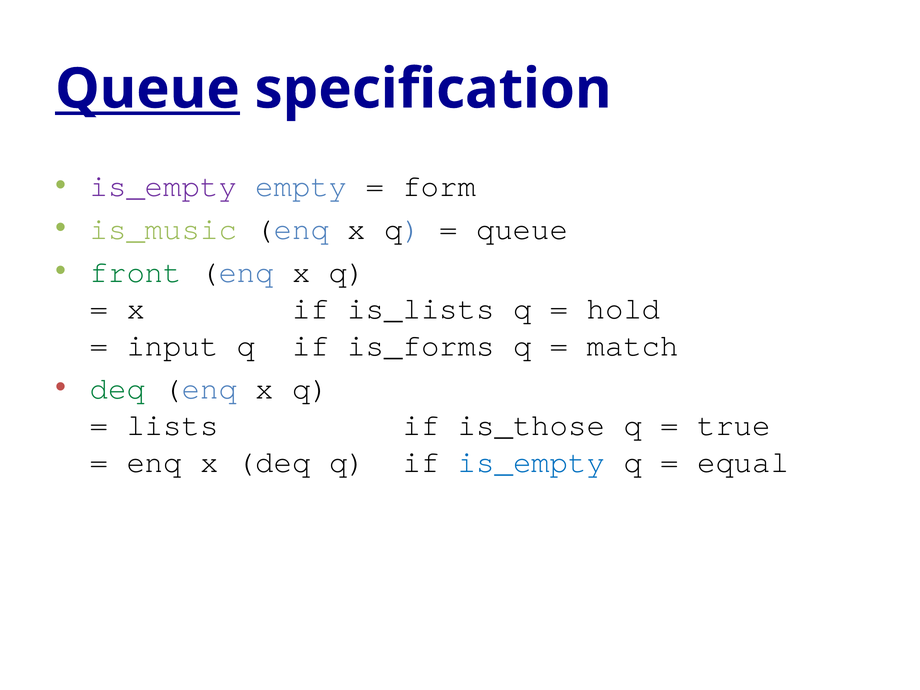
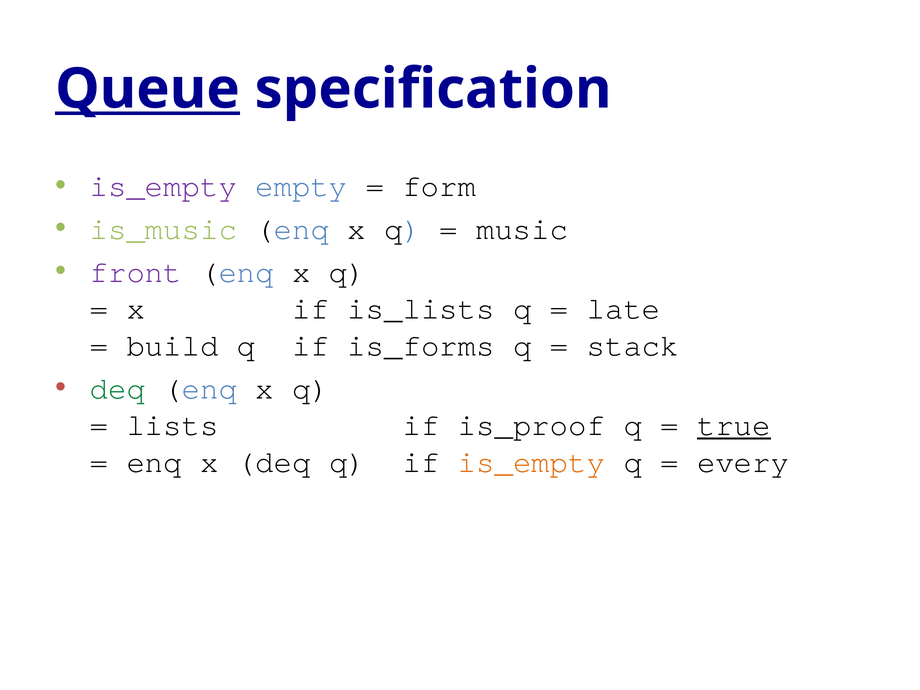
queue at (522, 229): queue -> music
front colour: green -> purple
hold: hold -> late
input: input -> build
match: match -> stack
is_those: is_those -> is_proof
true underline: none -> present
is_empty at (531, 462) colour: blue -> orange
equal: equal -> every
